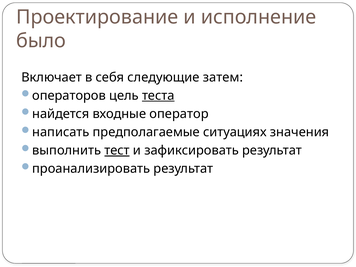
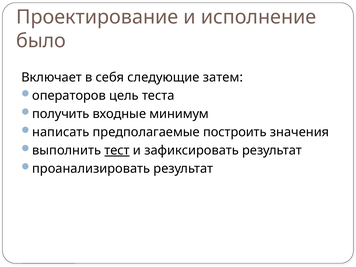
теста underline: present -> none
найдется: найдется -> получить
оператор: оператор -> минимум
ситуациях: ситуациях -> построить
